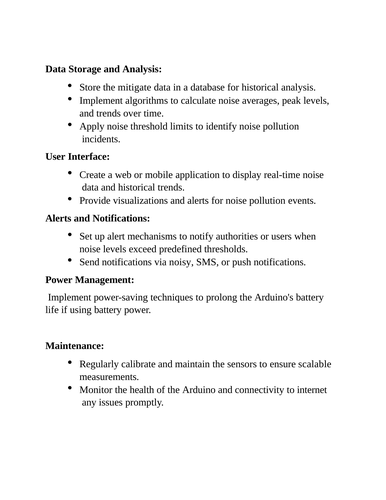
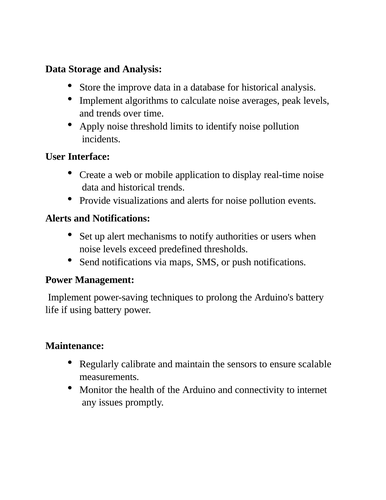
mitigate: mitigate -> improve
noisy: noisy -> maps
